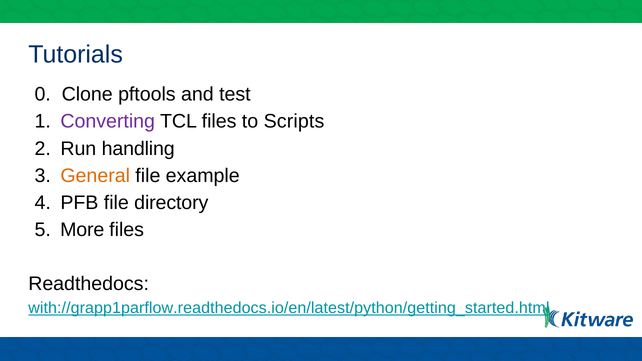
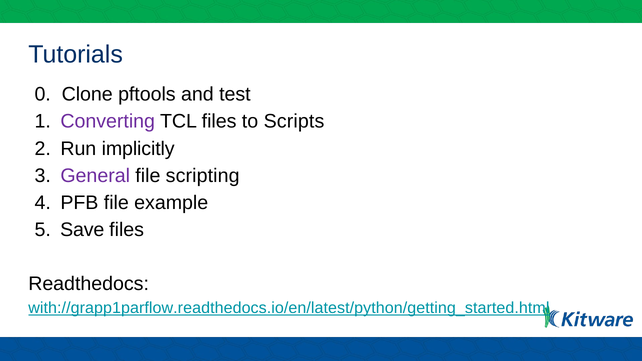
handling: handling -> implicitly
General colour: orange -> purple
example: example -> scripting
directory: directory -> example
More: More -> Save
